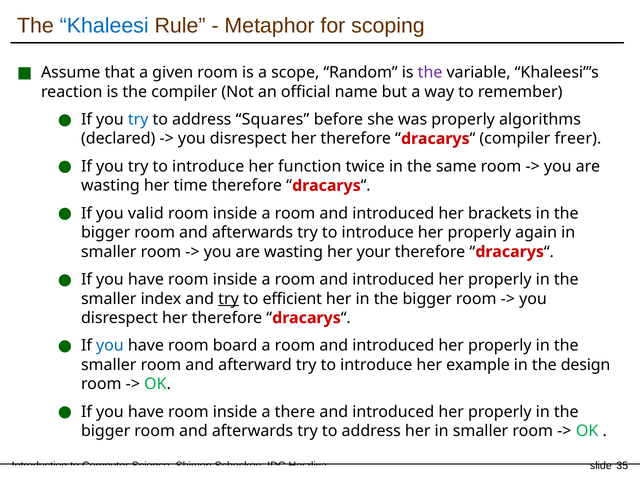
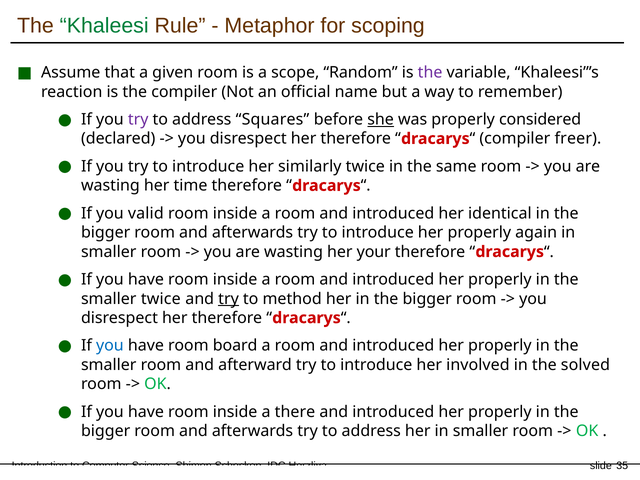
Khaleesi colour: blue -> green
try at (138, 119) colour: blue -> purple
she underline: none -> present
algorithms: algorithms -> considered
function: function -> similarly
brackets: brackets -> identical
smaller index: index -> twice
efficient: efficient -> method
example: example -> involved
design: design -> solved
